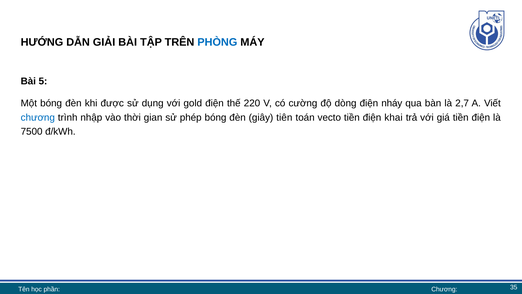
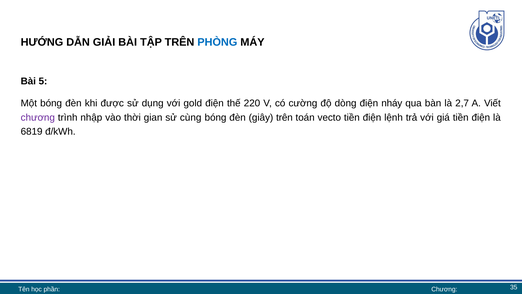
chương at (38, 117) colour: blue -> purple
phép: phép -> cùng
giây tiên: tiên -> trên
khai: khai -> lệnh
7500: 7500 -> 6819
